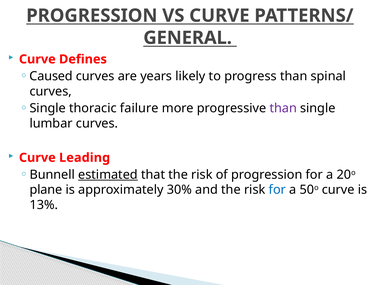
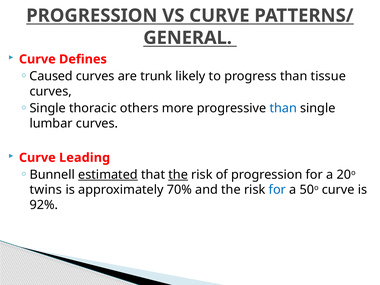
years: years -> trunk
spinal: spinal -> tissue
failure: failure -> others
than at (283, 108) colour: purple -> blue
the at (178, 175) underline: none -> present
plane: plane -> twins
30%: 30% -> 70%
13%: 13% -> 92%
